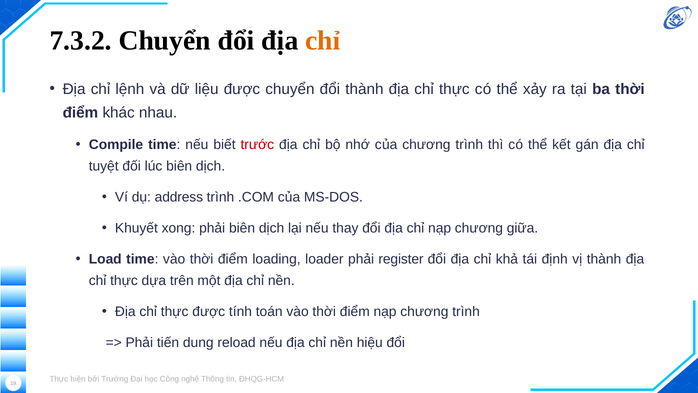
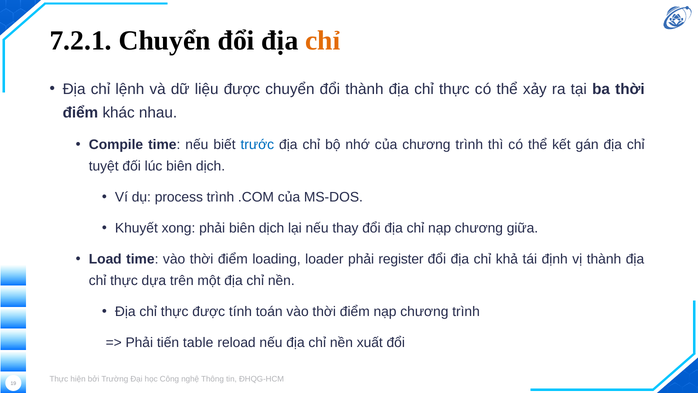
7.3.2: 7.3.2 -> 7.2.1
trước colour: red -> blue
address: address -> process
dung: dung -> table
hiệu: hiệu -> xuất
